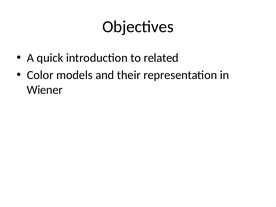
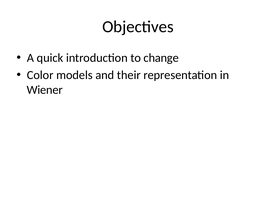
related: related -> change
